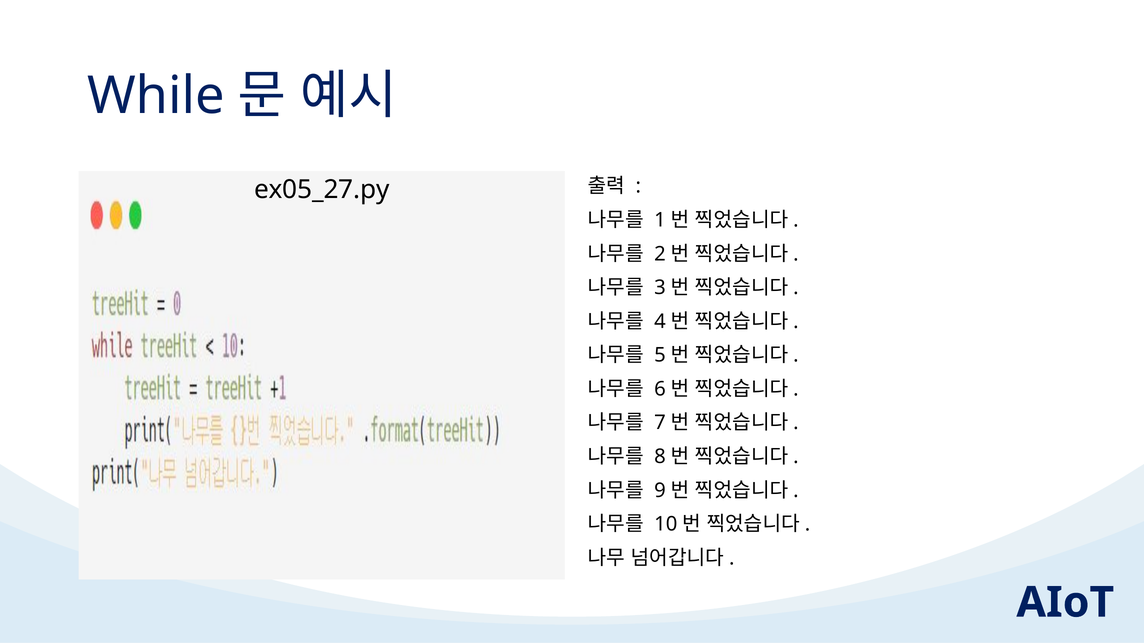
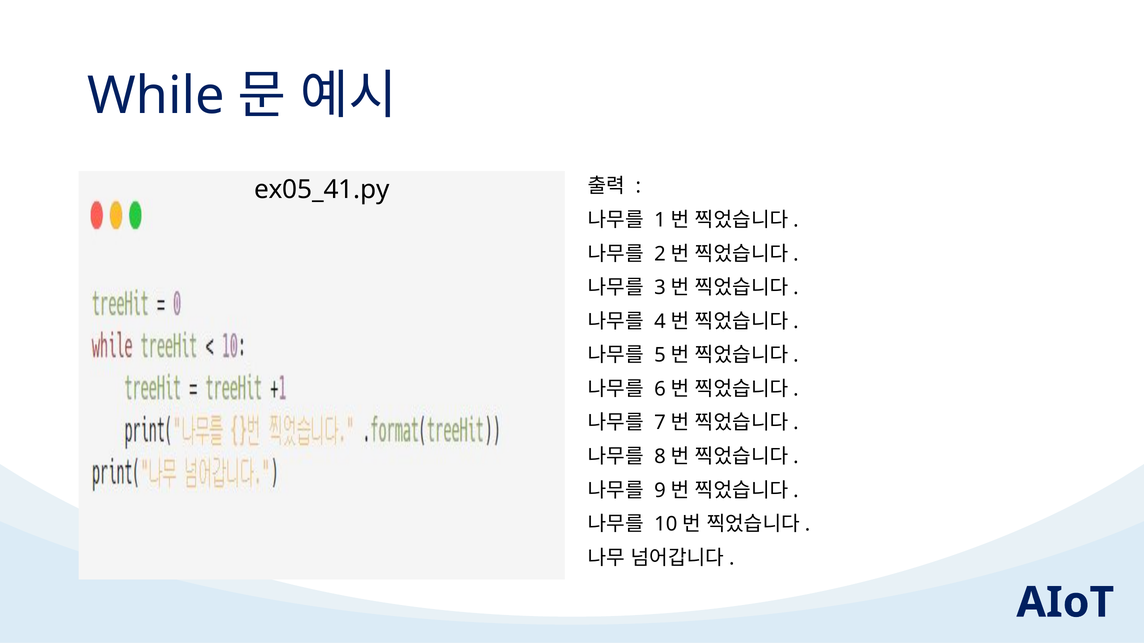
ex05_27.py: ex05_27.py -> ex05_41.py
